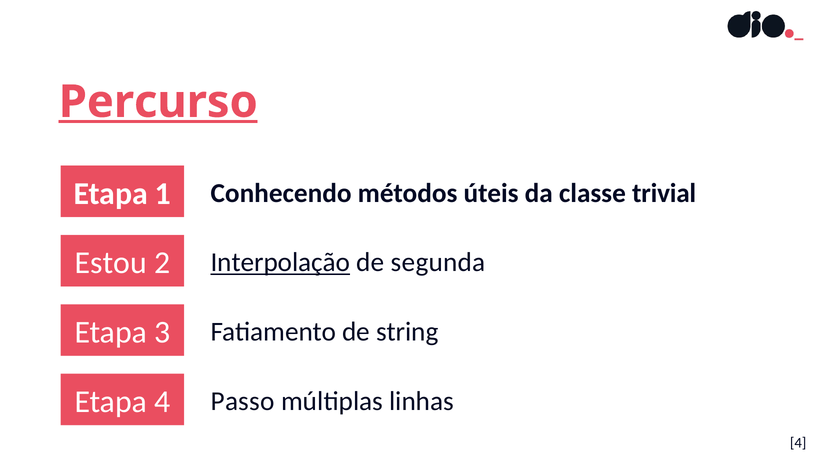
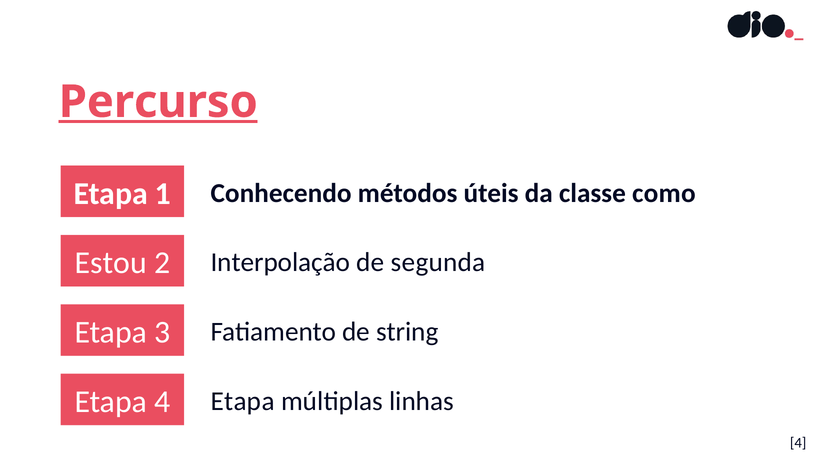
trivial: trivial -> como
Interpolação underline: present -> none
4 Passo: Passo -> Etapa
